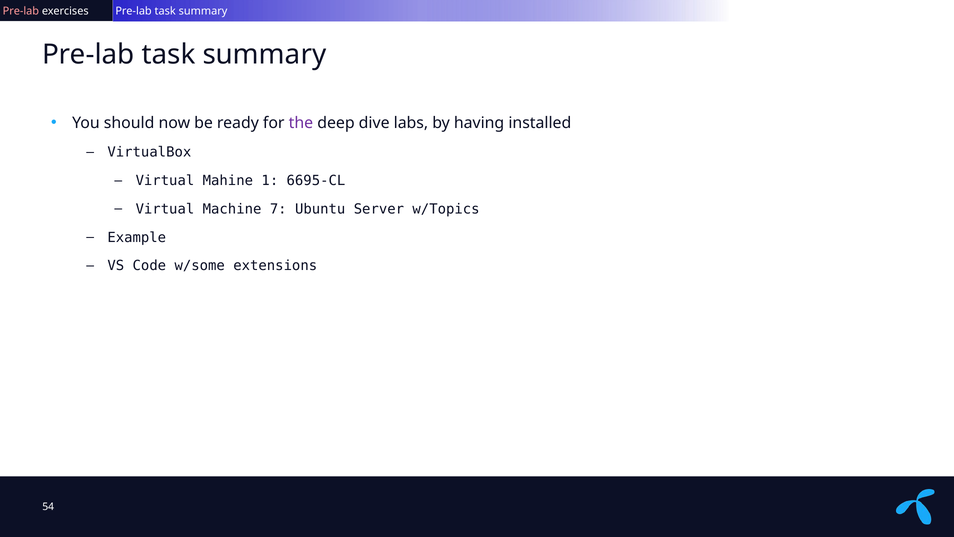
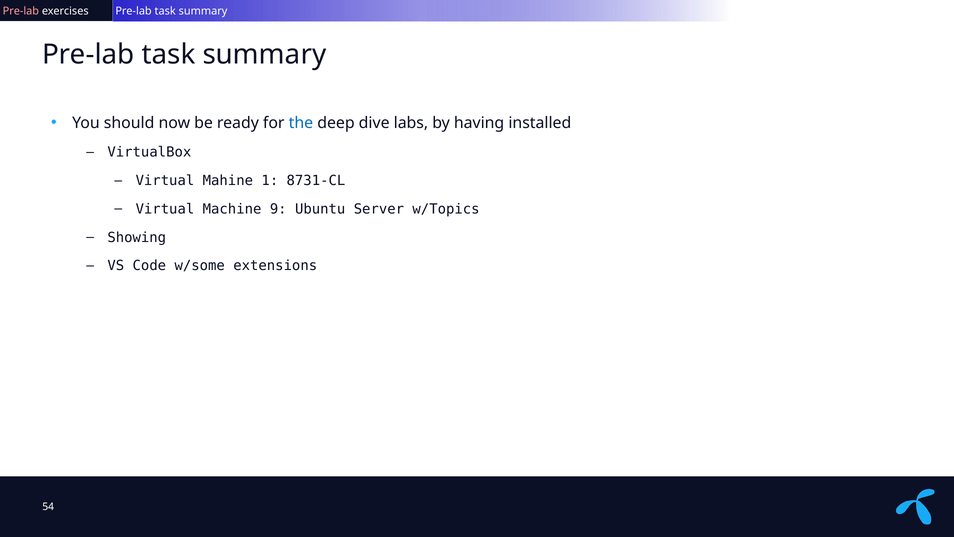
the colour: purple -> blue
6695-CL: 6695-CL -> 8731-CL
7: 7 -> 9
Example: Example -> Showing
